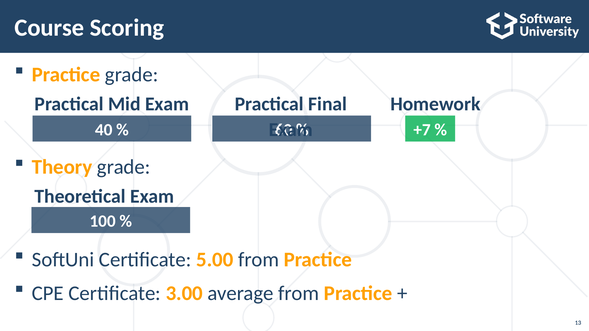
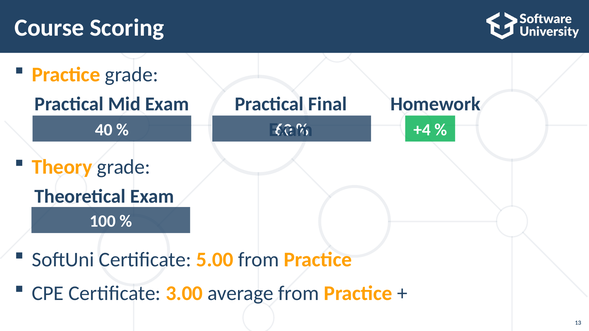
+7: +7 -> +4
